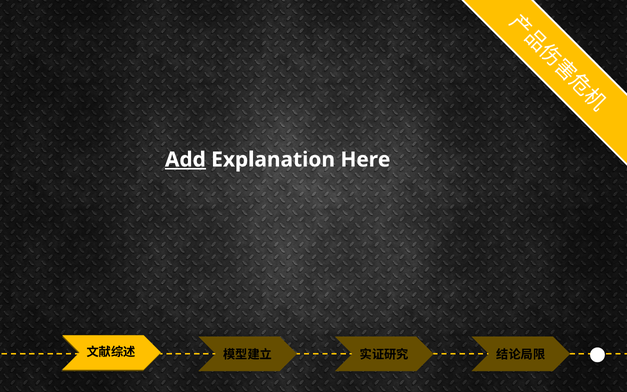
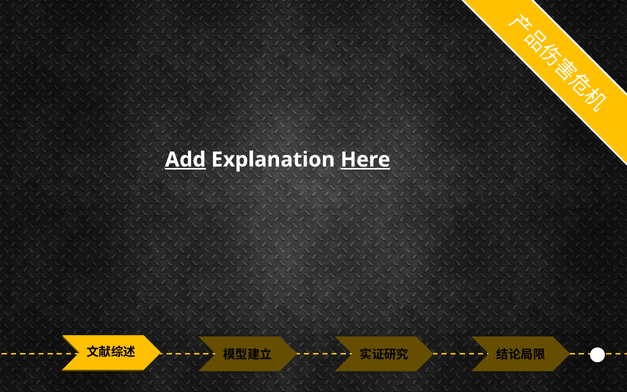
Here underline: none -> present
